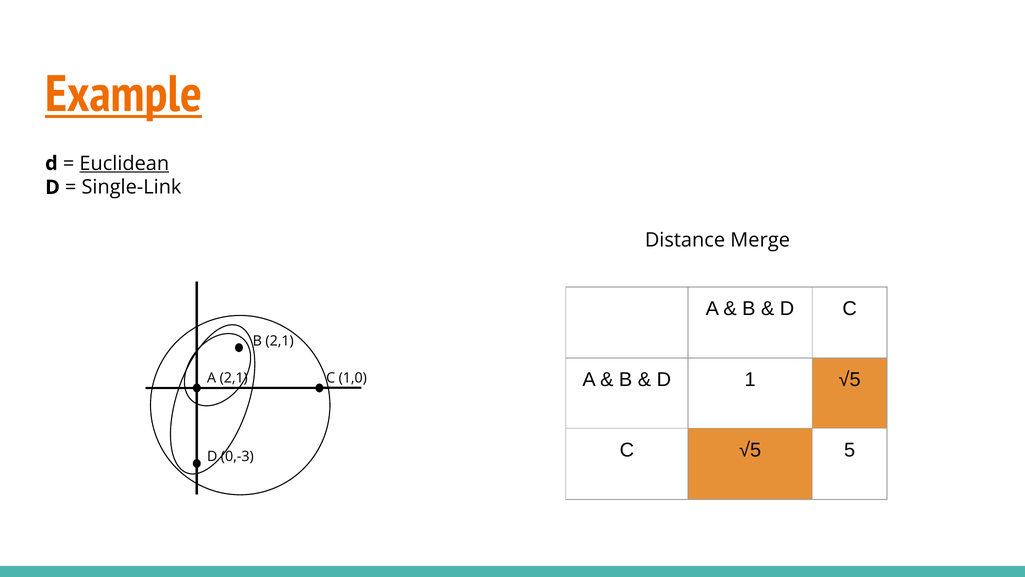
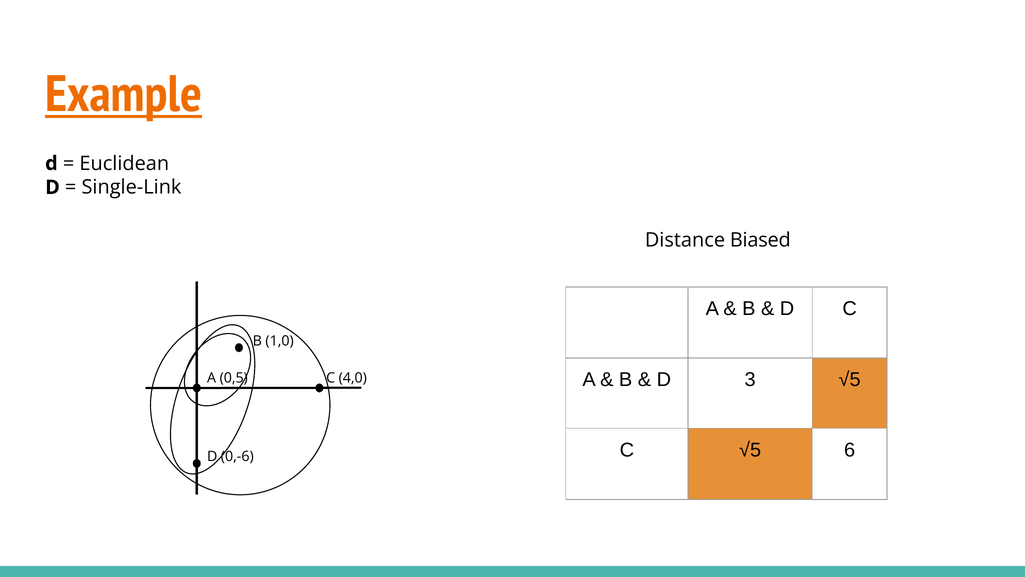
Euclidean underline: present -> none
Merge: Merge -> Biased
B 2,1: 2,1 -> 1,0
1: 1 -> 3
A 2,1: 2,1 -> 0,5
1,0: 1,0 -> 4,0
5: 5 -> 6
0,-3: 0,-3 -> 0,-6
